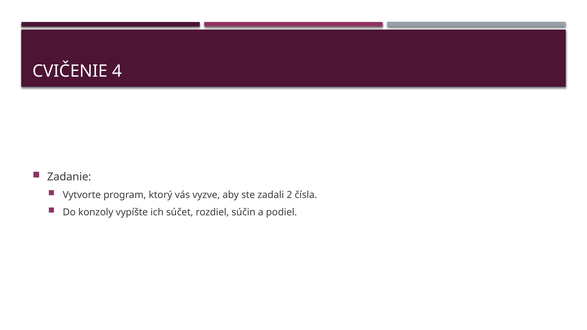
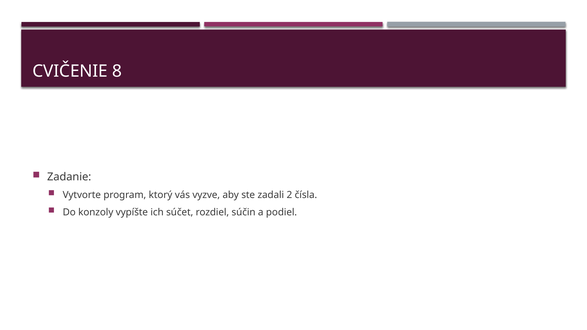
4: 4 -> 8
